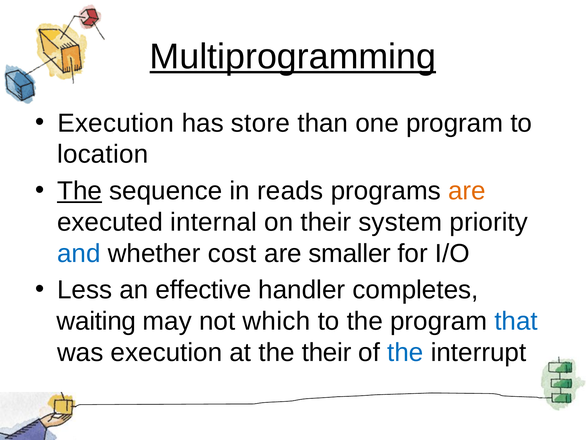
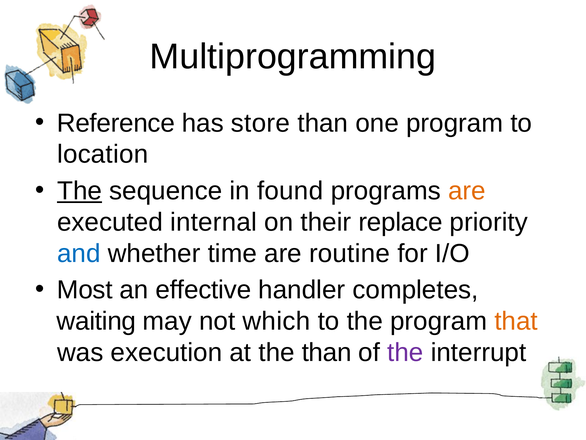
Multiprogramming underline: present -> none
Execution at (116, 123): Execution -> Reference
reads: reads -> found
system: system -> replace
cost: cost -> time
smaller: smaller -> routine
Less: Less -> Most
that colour: blue -> orange
the their: their -> than
the at (405, 352) colour: blue -> purple
